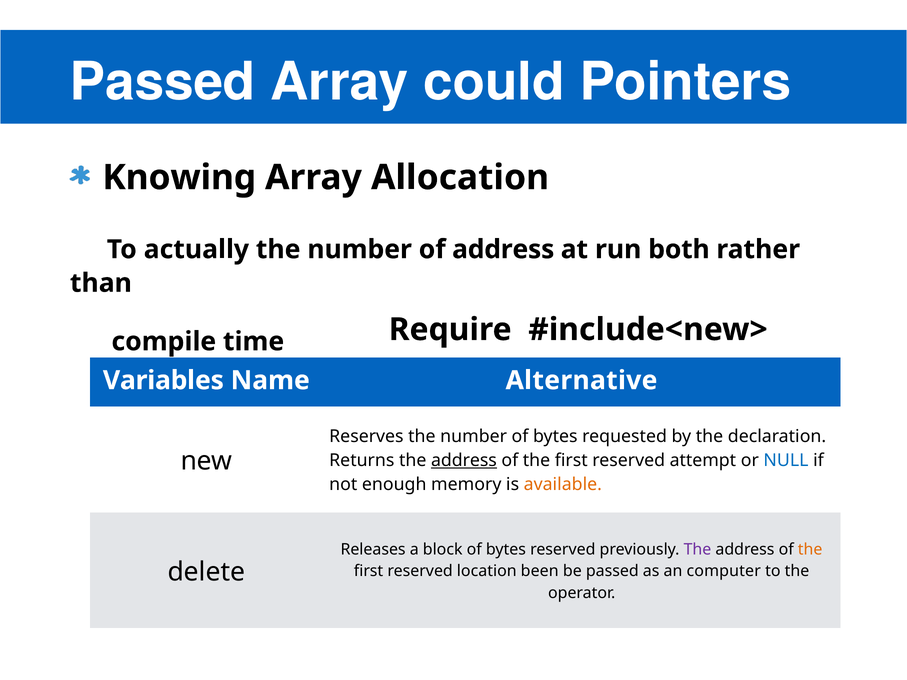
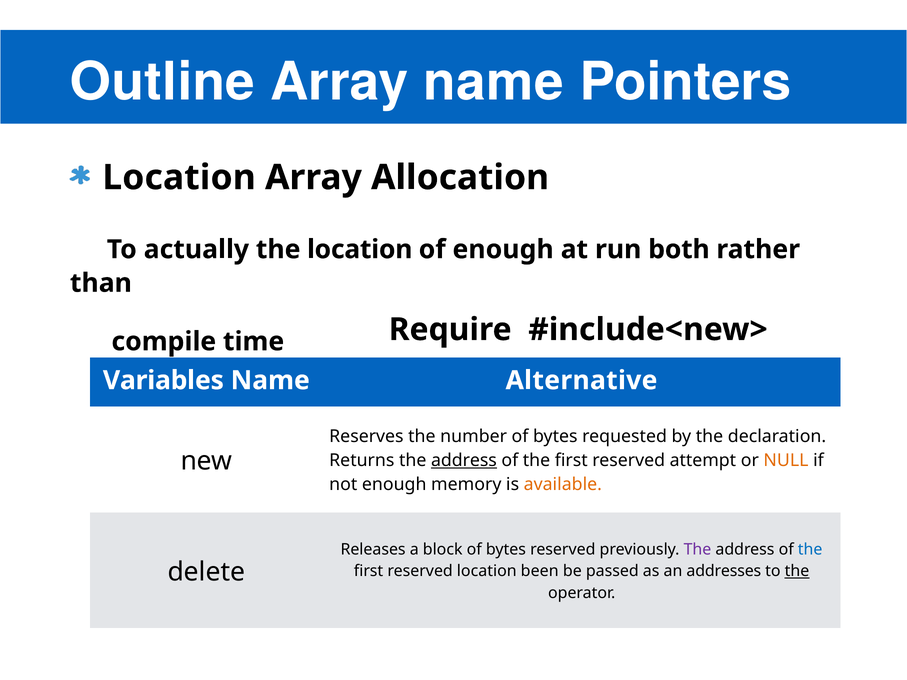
Passed at (163, 82): Passed -> Outline
Array could: could -> name
Knowing at (179, 178): Knowing -> Location
number at (360, 250): number -> location
of address: address -> enough
NULL colour: blue -> orange
the at (810, 550) colour: orange -> blue
computer: computer -> addresses
the at (797, 571) underline: none -> present
